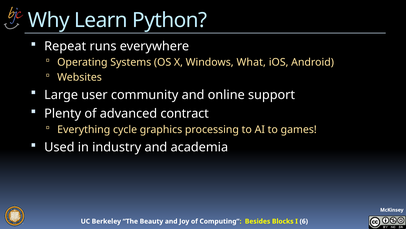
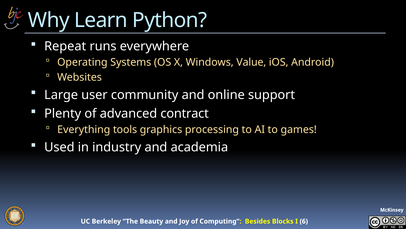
What: What -> Value
cycle: cycle -> tools
